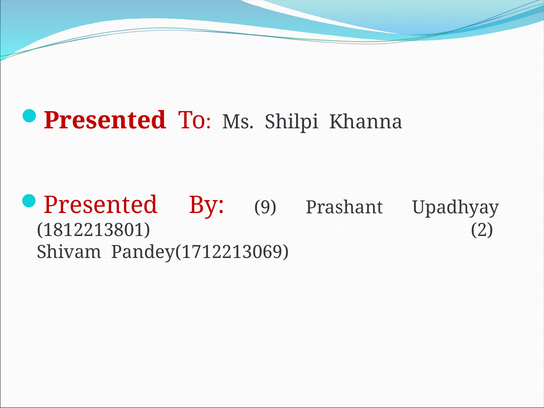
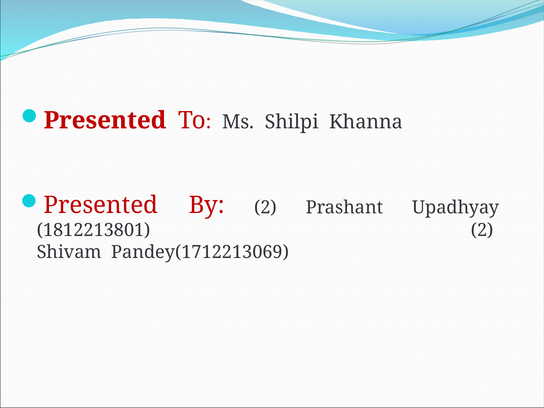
By 9: 9 -> 2
